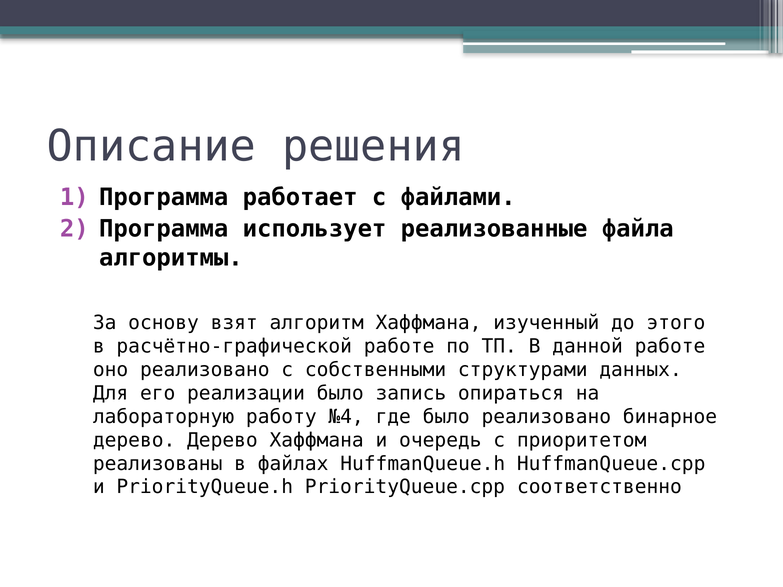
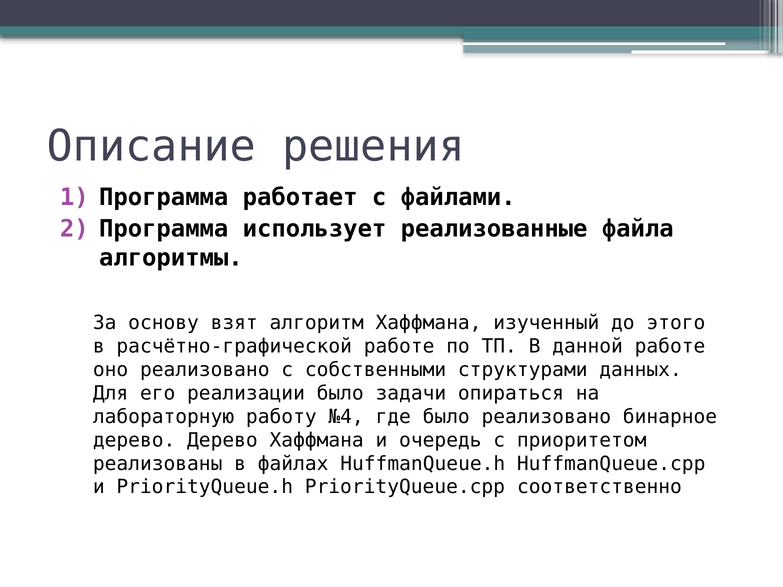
запись: запись -> задачи
